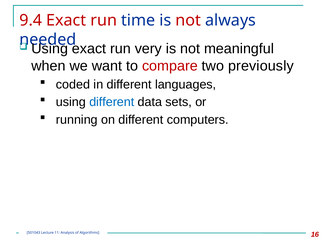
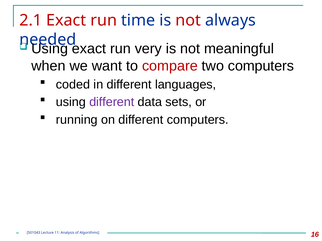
9.4: 9.4 -> 2.1
two previously: previously -> computers
different at (112, 102) colour: blue -> purple
